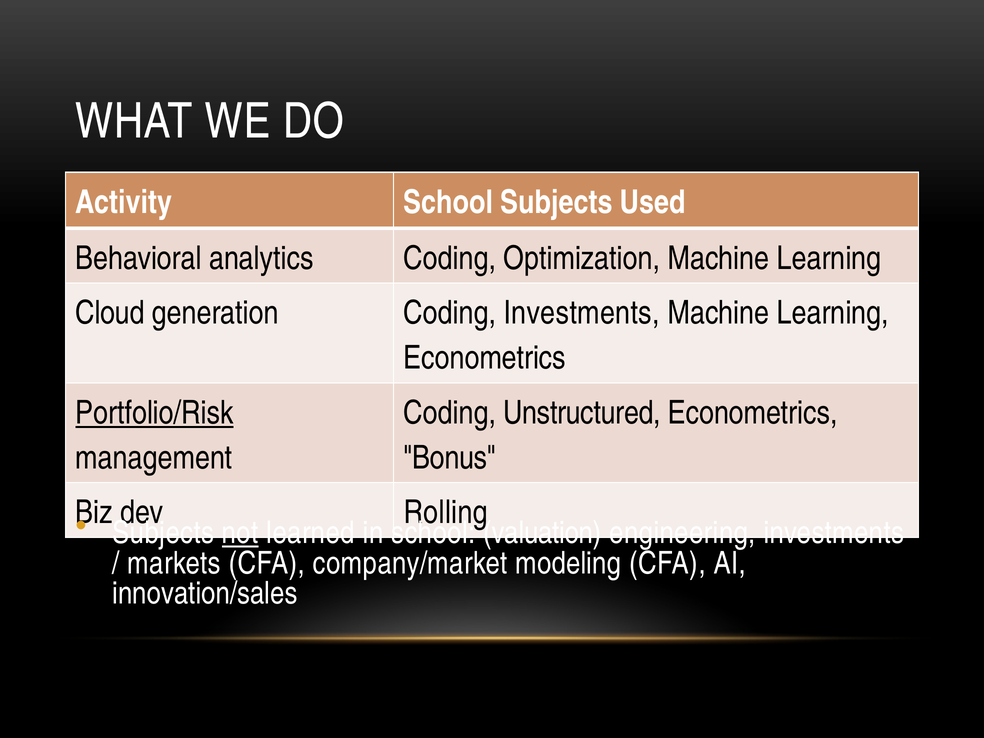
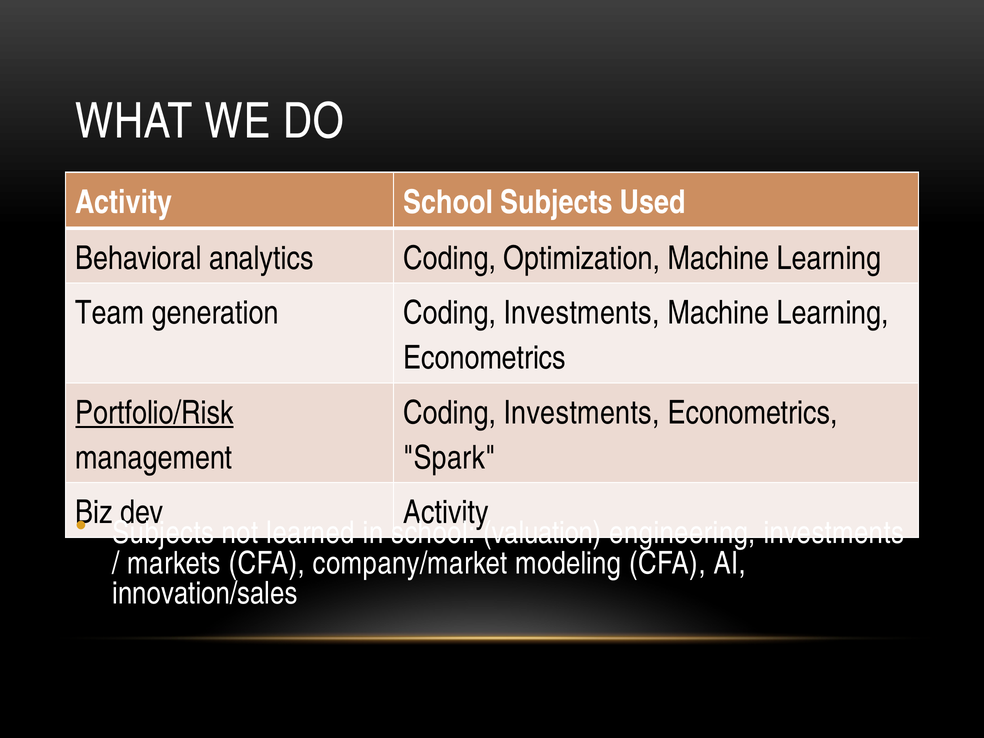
Cloud: Cloud -> Team
Unstructured at (582, 413): Unstructured -> Investments
Bonus: Bonus -> Spark
Rolling at (446, 513): Rolling -> Activity
not underline: present -> none
